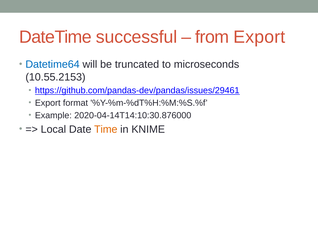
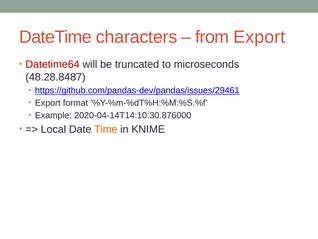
successful: successful -> characters
Datetime64 colour: blue -> red
10.55.2153: 10.55.2153 -> 48.28.8487
